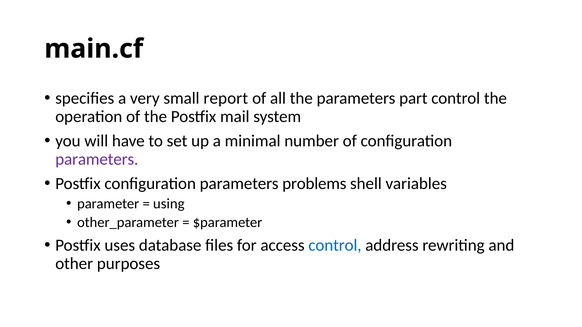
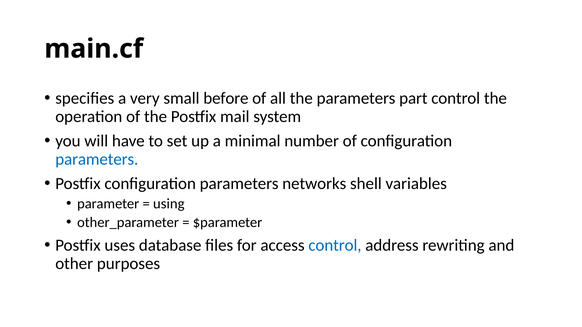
report: report -> before
parameters at (97, 159) colour: purple -> blue
problems: problems -> networks
